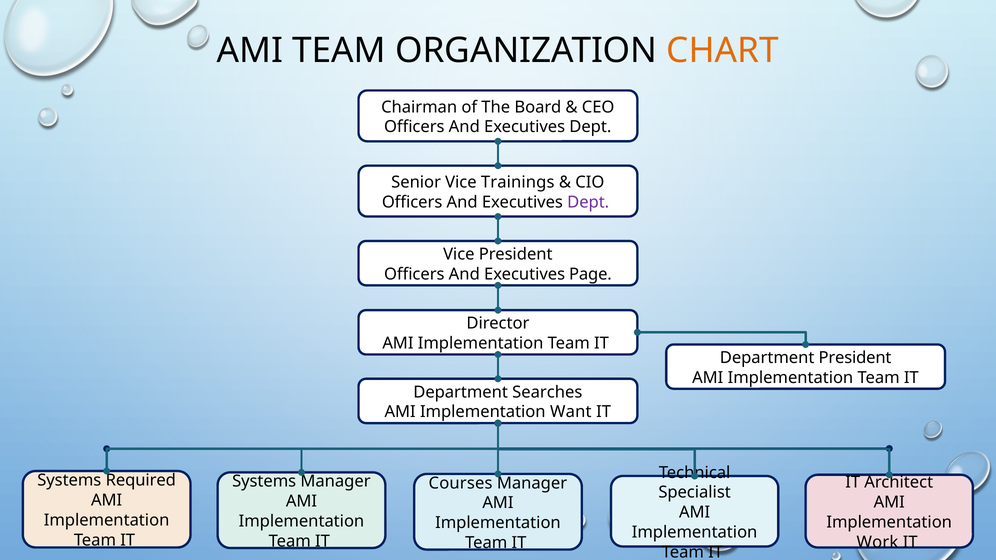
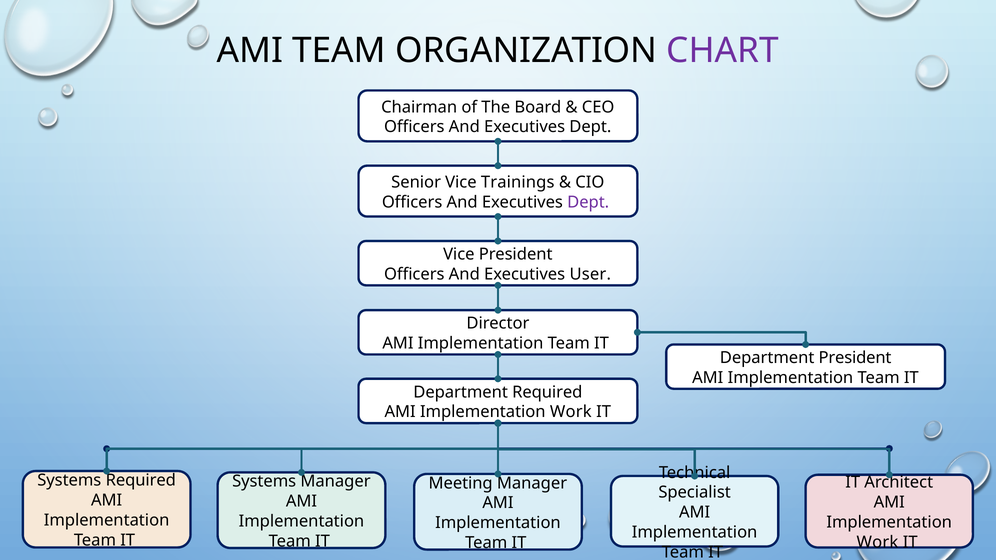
CHART colour: orange -> purple
Page: Page -> User
Department Searches: Searches -> Required
Want at (571, 412): Want -> Work
Courses: Courses -> Meeting
